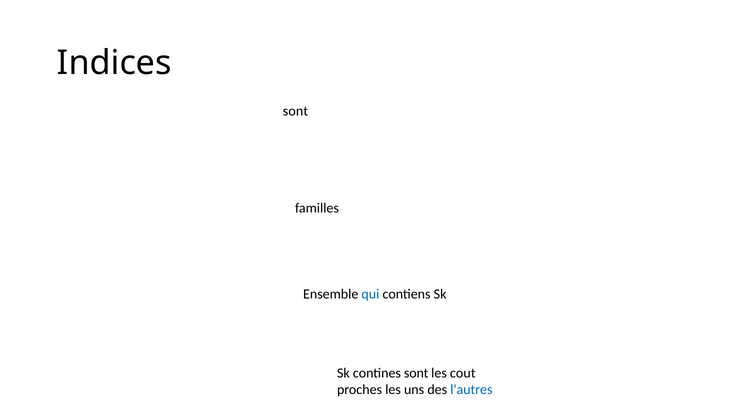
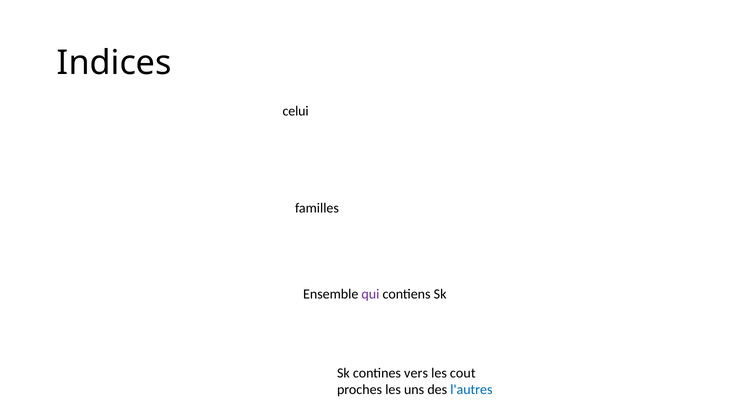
sont at (295, 111): sont -> celui
qui colour: blue -> purple
contines sont: sont -> vers
